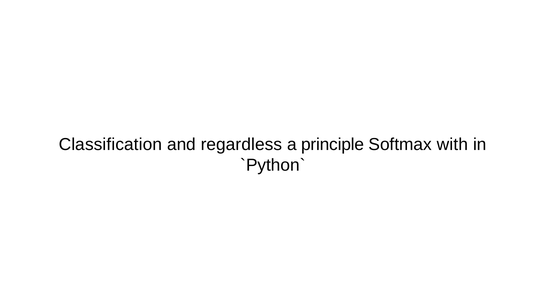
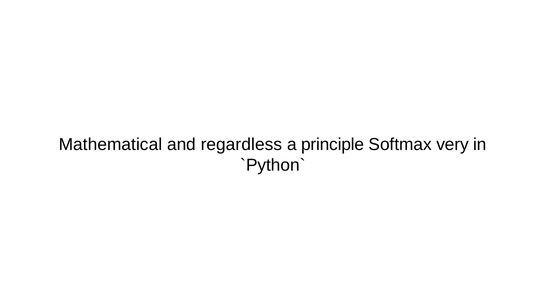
Classification: Classification -> Mathematical
with: with -> very
